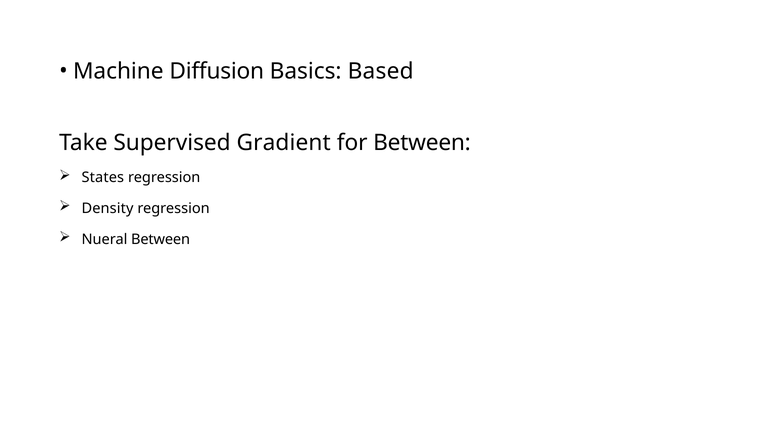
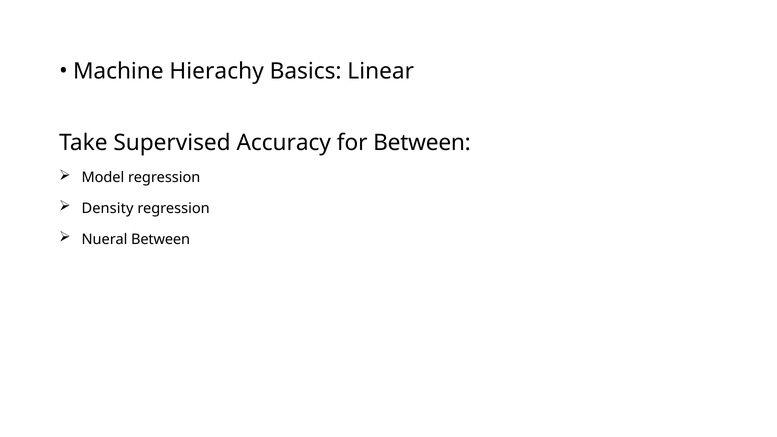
Diffusion: Diffusion -> Hierachy
Based: Based -> Linear
Gradient: Gradient -> Accuracy
States: States -> Model
